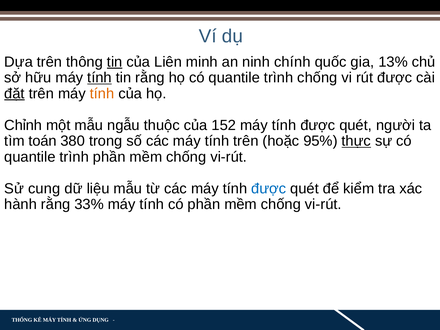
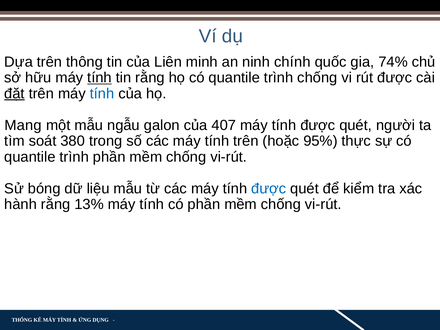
tin at (115, 62) underline: present -> none
13%: 13% -> 74%
tính at (102, 94) colour: orange -> blue
Chỉnh: Chỉnh -> Mang
thuộc: thuộc -> galon
152: 152 -> 407
toán: toán -> soát
thực underline: present -> none
cung: cung -> bóng
33%: 33% -> 13%
